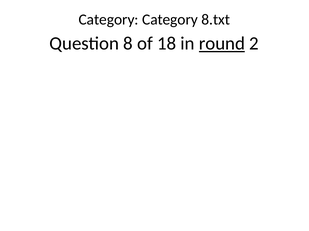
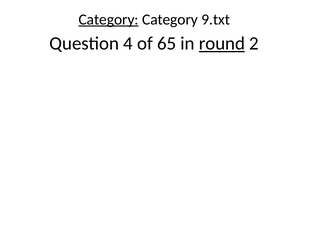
Category at (109, 20) underline: none -> present
8.txt: 8.txt -> 9.txt
8: 8 -> 4
18: 18 -> 65
